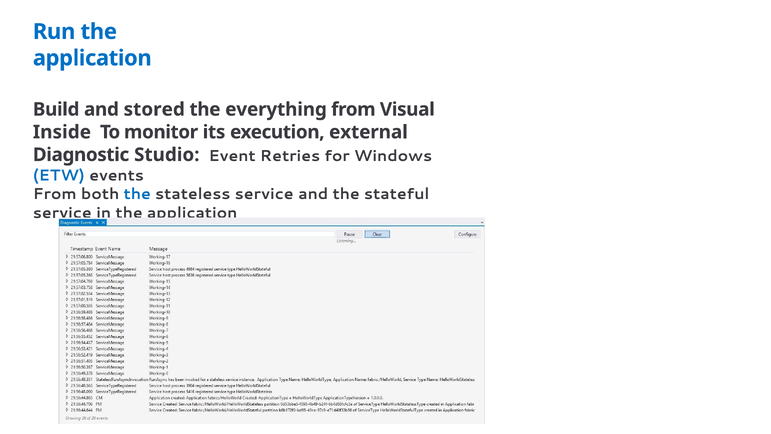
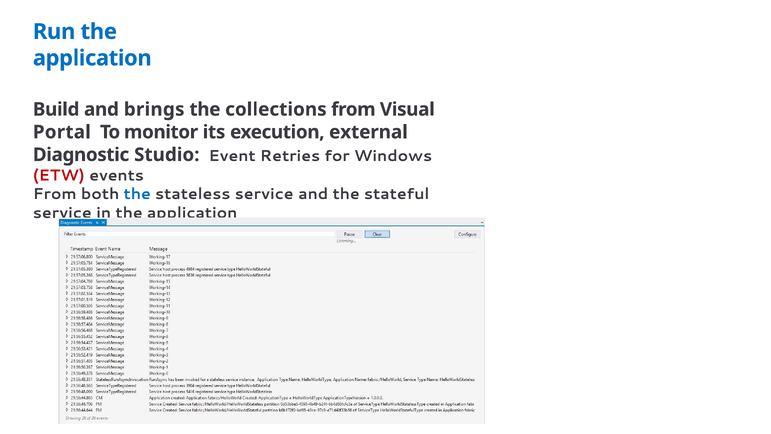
stored: stored -> brings
everything: everything -> collections
Inside: Inside -> Portal
ETW colour: blue -> red
